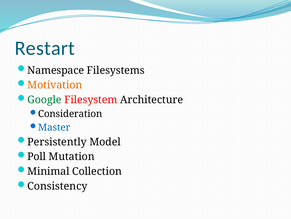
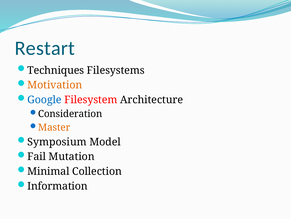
Namespace: Namespace -> Techniques
Google colour: green -> blue
Master colour: blue -> orange
Persistently: Persistently -> Symposium
Poll: Poll -> Fail
Consistency: Consistency -> Information
